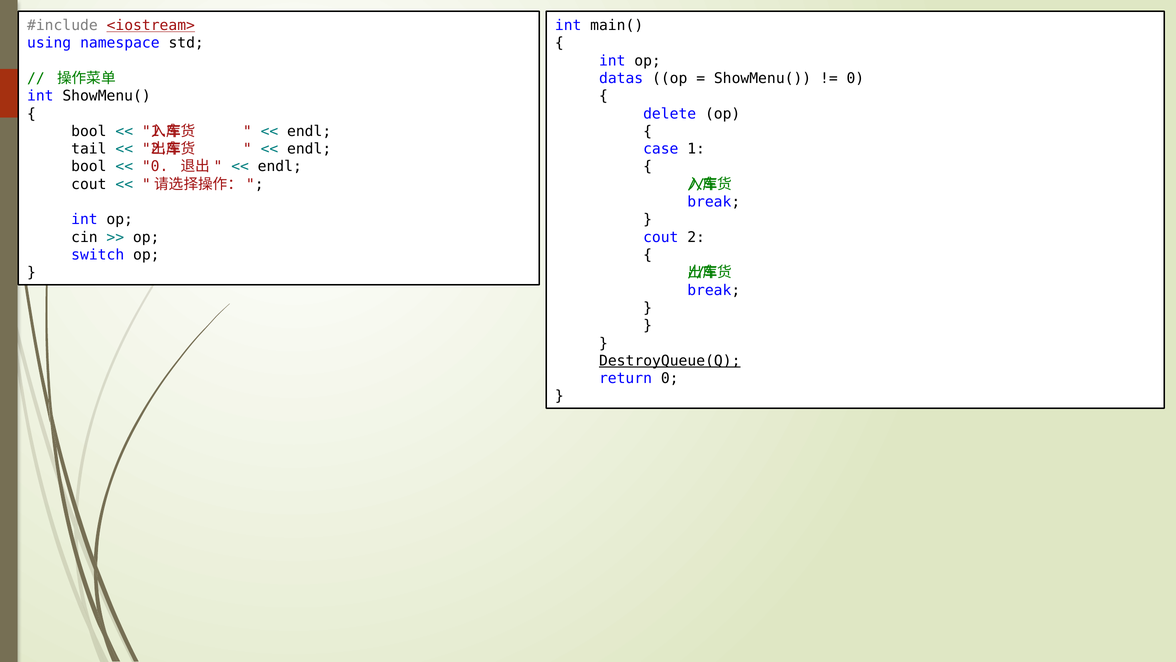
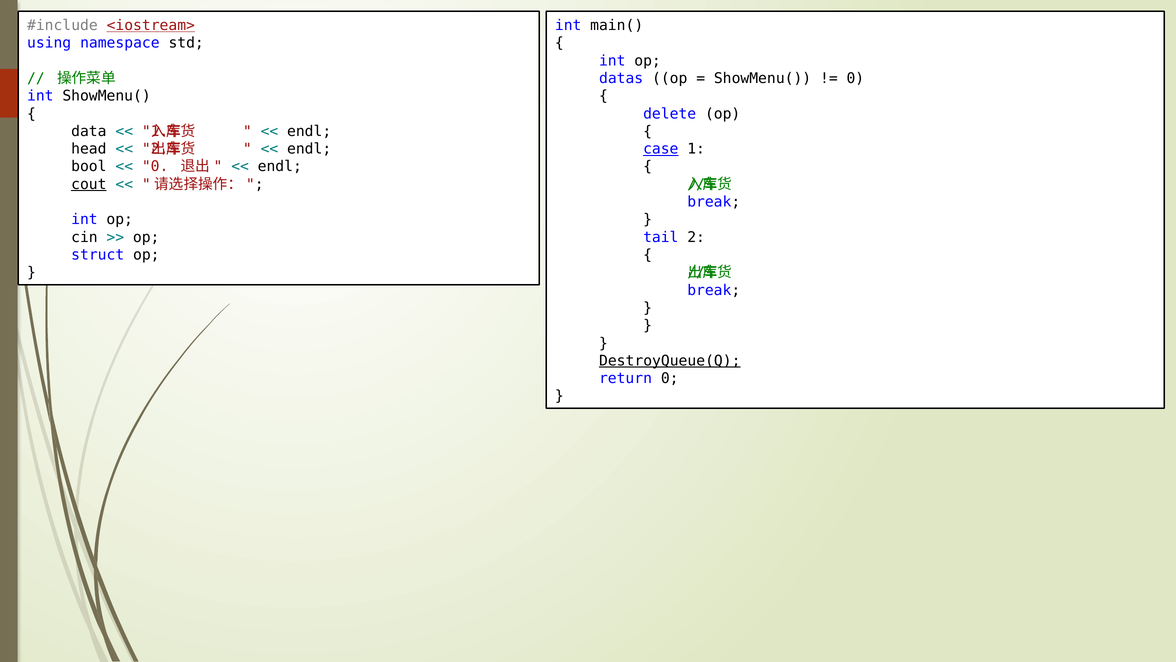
bool at (89, 131): bool -> data
tail: tail -> head
case underline: none -> present
cout at (89, 184) underline: none -> present
cout at (661, 237): cout -> tail
switch: switch -> struct
